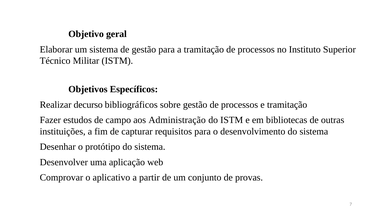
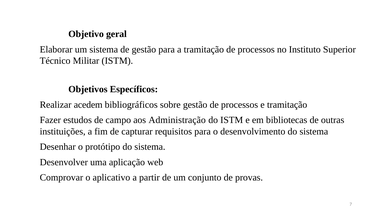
decurso: decurso -> acedem
